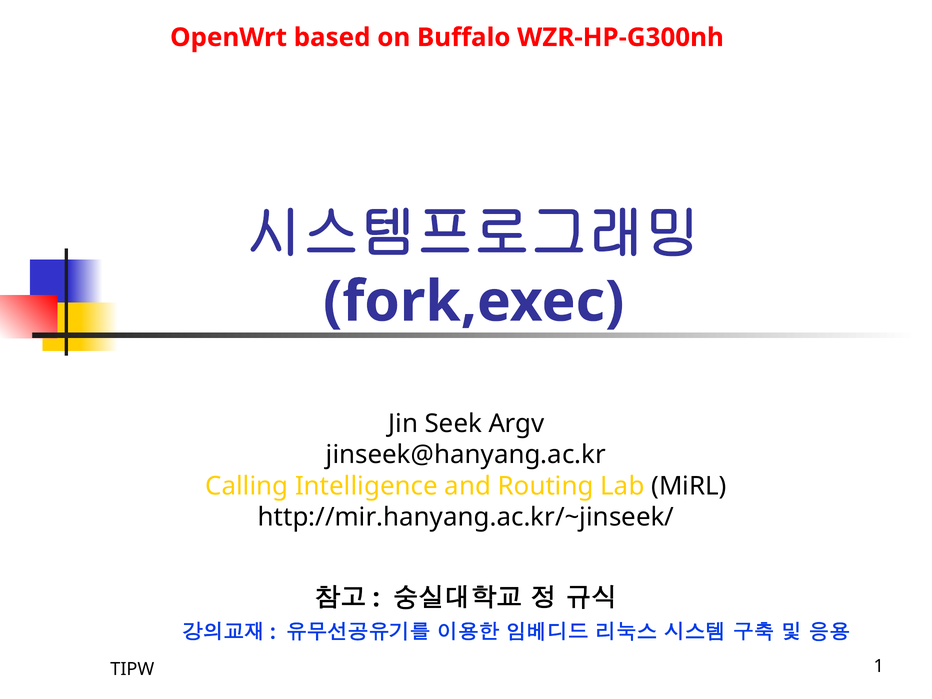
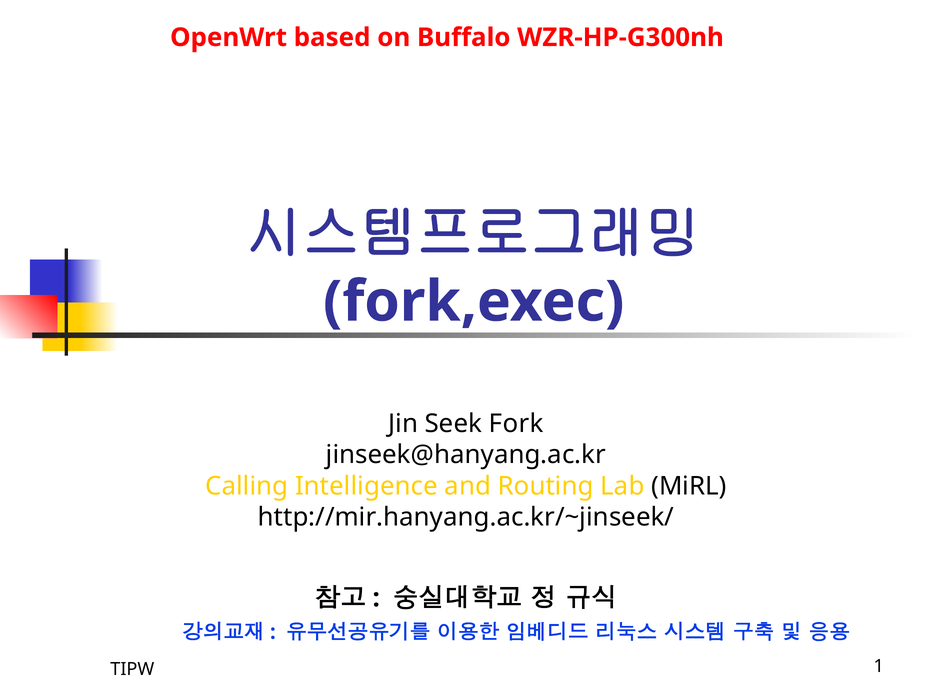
Argv: Argv -> Fork
